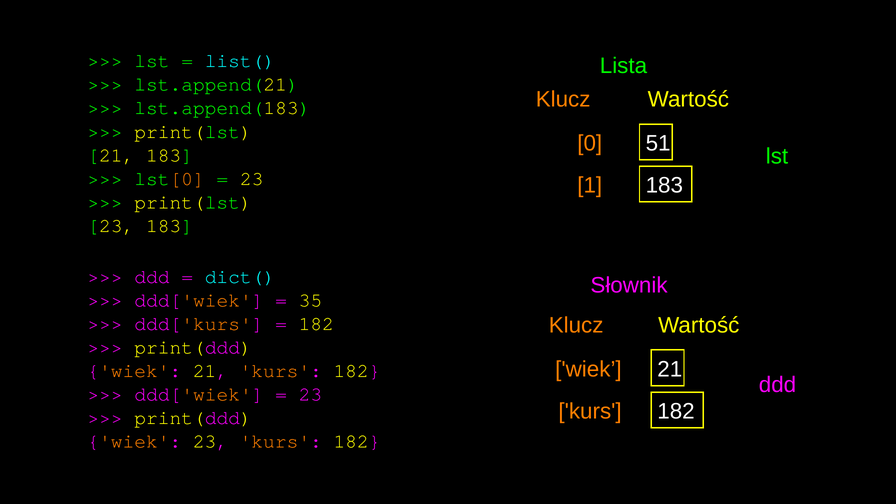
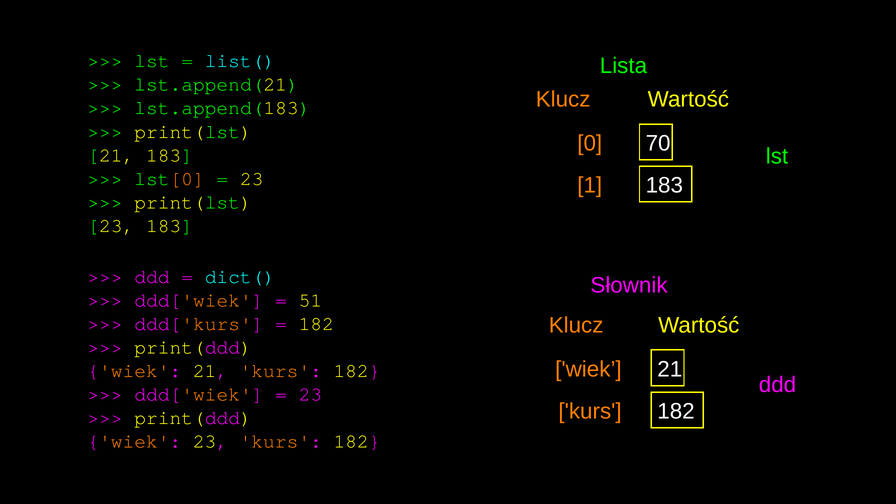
51: 51 -> 70
35: 35 -> 51
